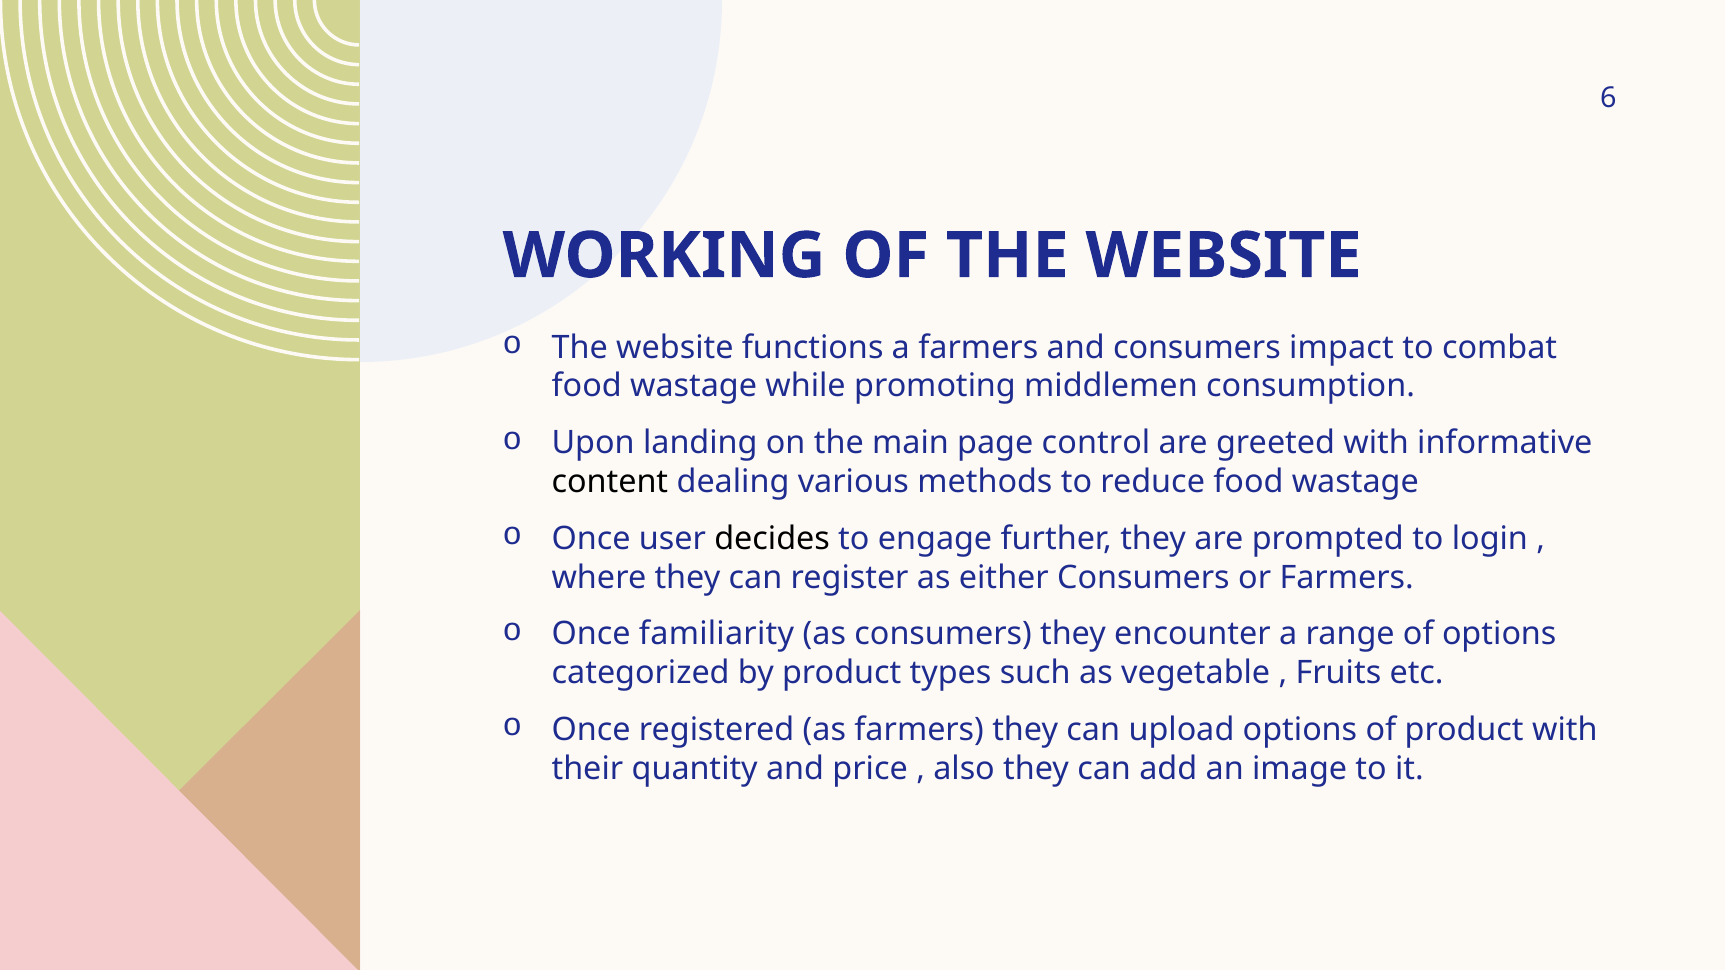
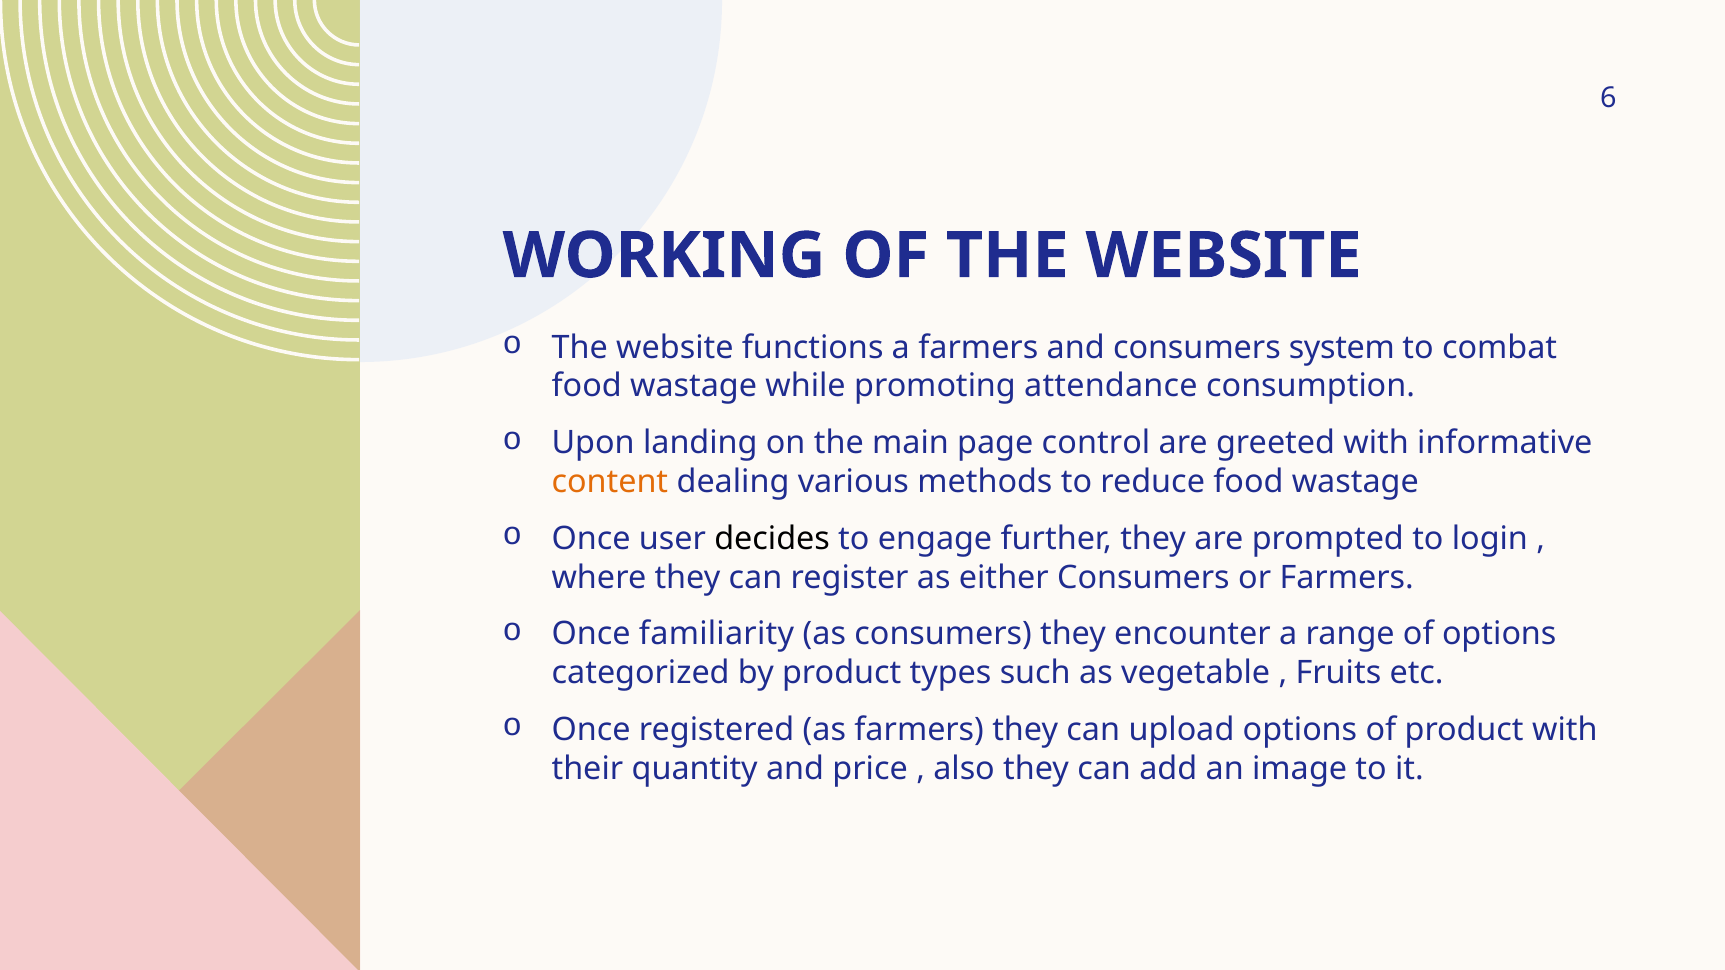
impact: impact -> system
middlemen: middlemen -> attendance
content colour: black -> orange
